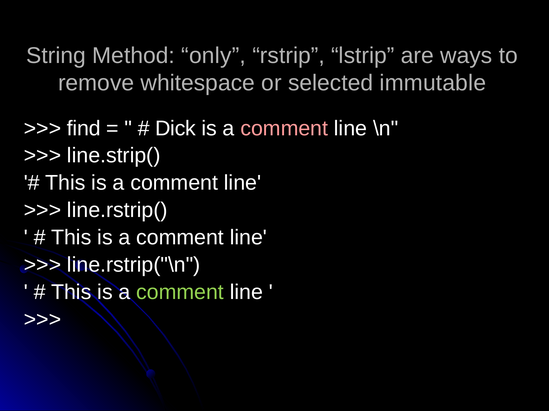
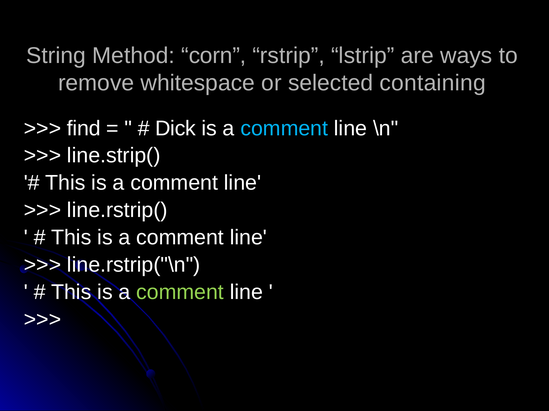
only: only -> corn
immutable: immutable -> containing
comment at (284, 129) colour: pink -> light blue
